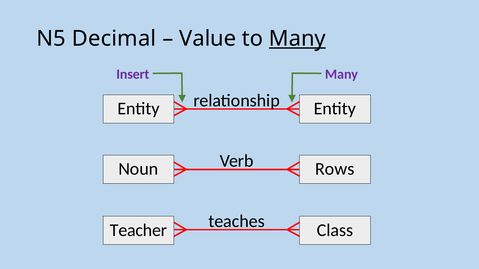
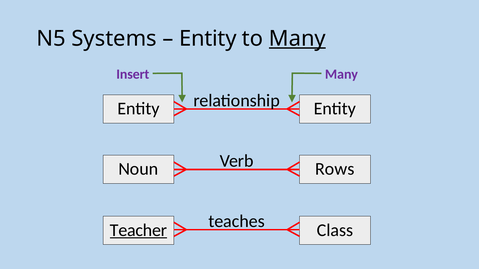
Decimal: Decimal -> Systems
Value at (208, 39): Value -> Entity
Teacher underline: none -> present
